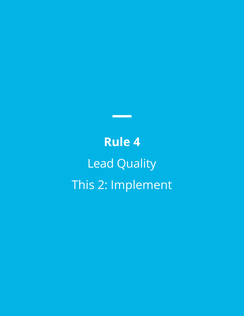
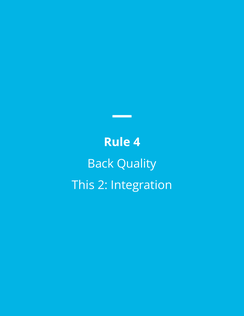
Lead: Lead -> Back
Implement: Implement -> Integration
